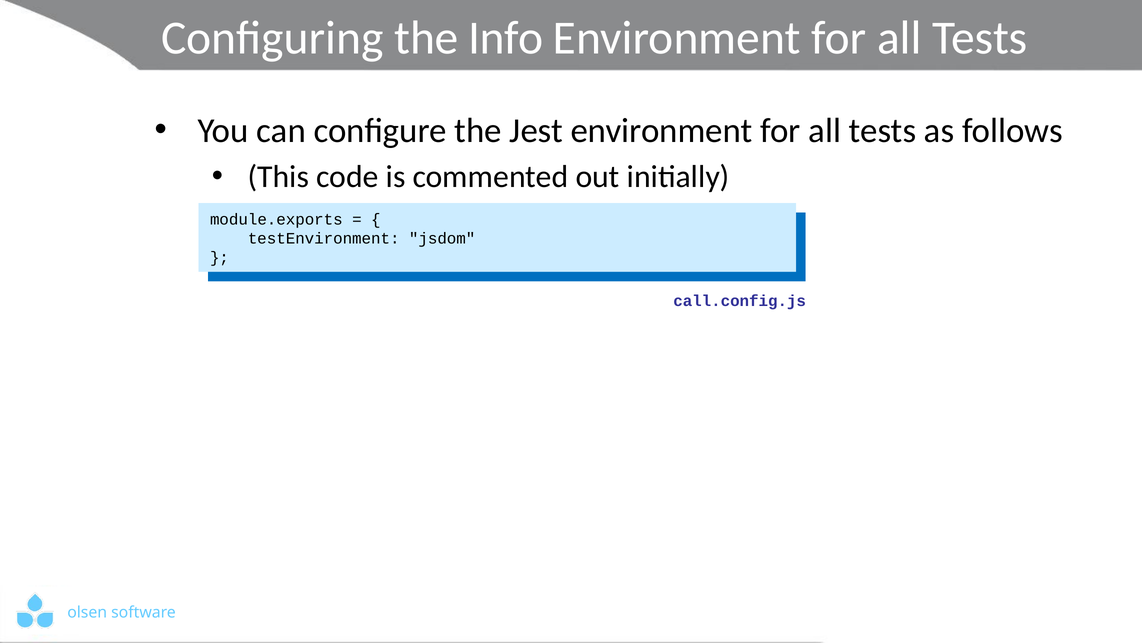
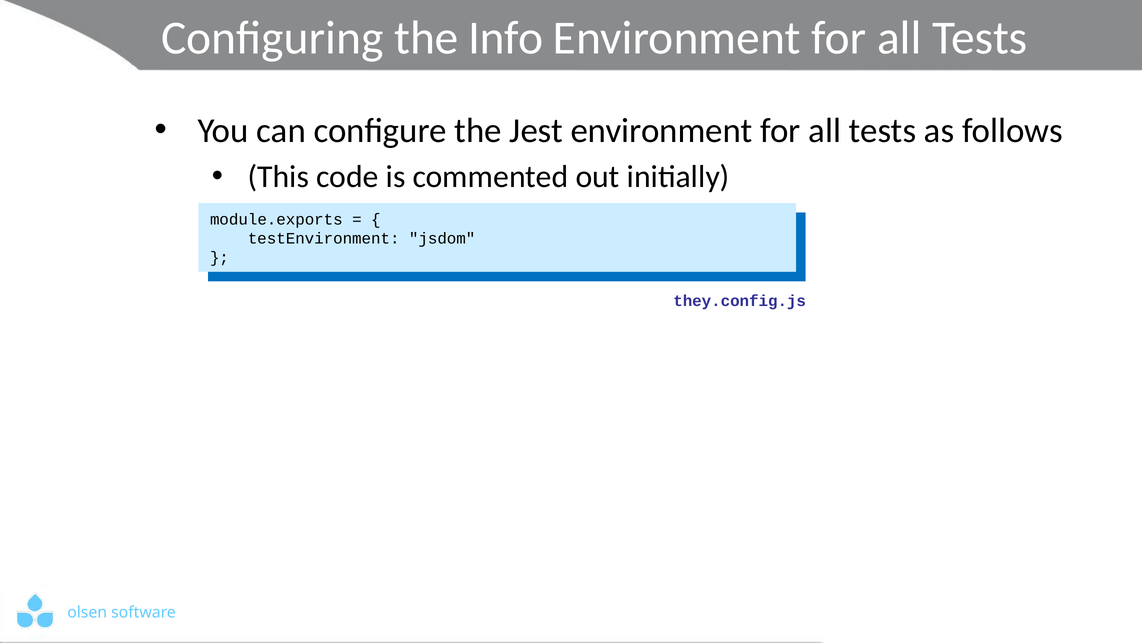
call.config.js: call.config.js -> they.config.js
